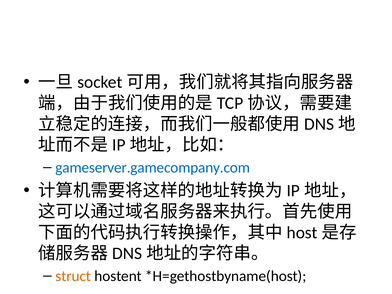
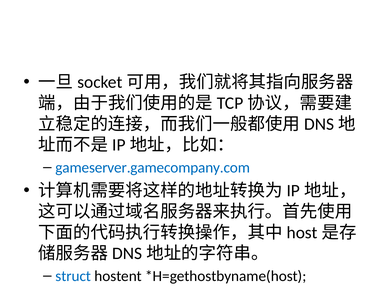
struct colour: orange -> blue
